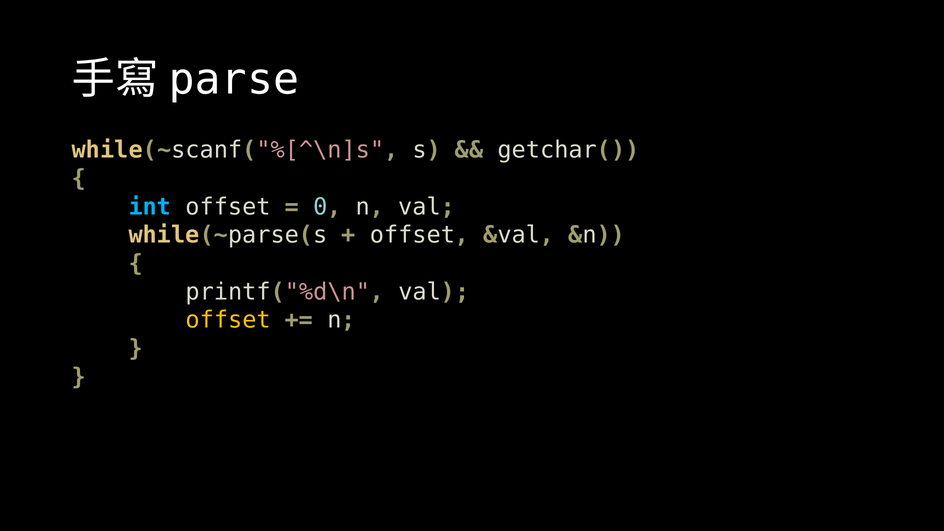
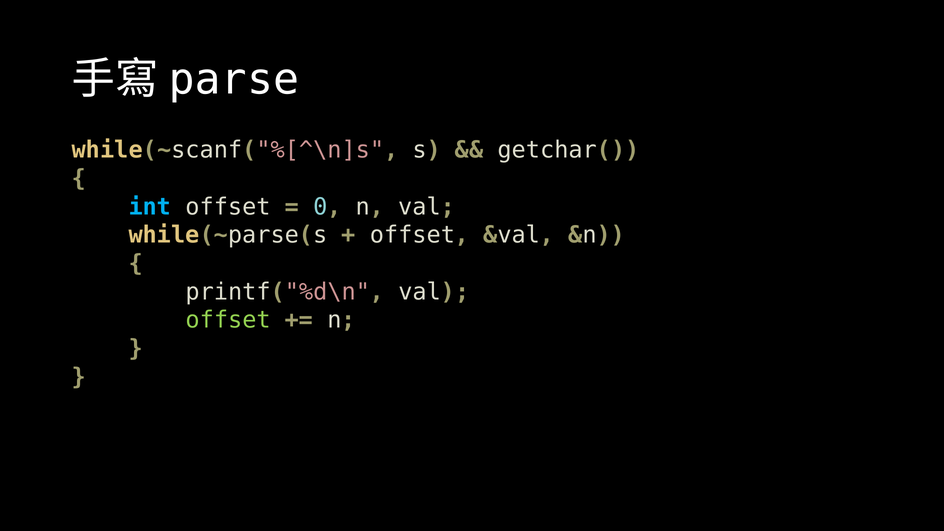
offset at (228, 320) colour: yellow -> light green
